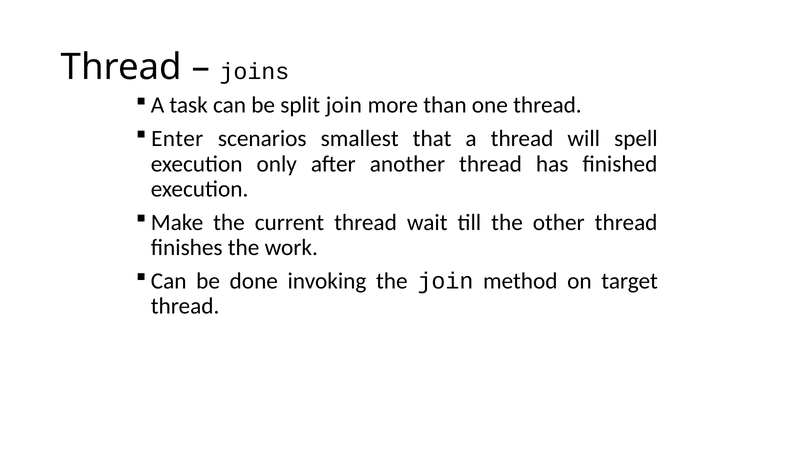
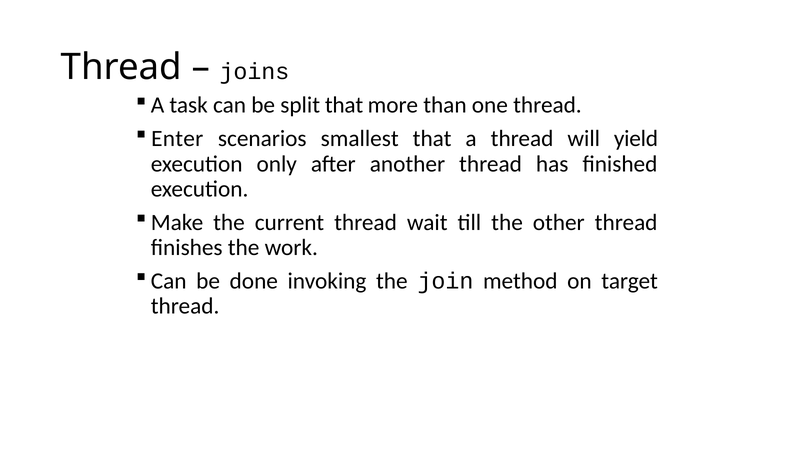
split join: join -> that
spell: spell -> yield
